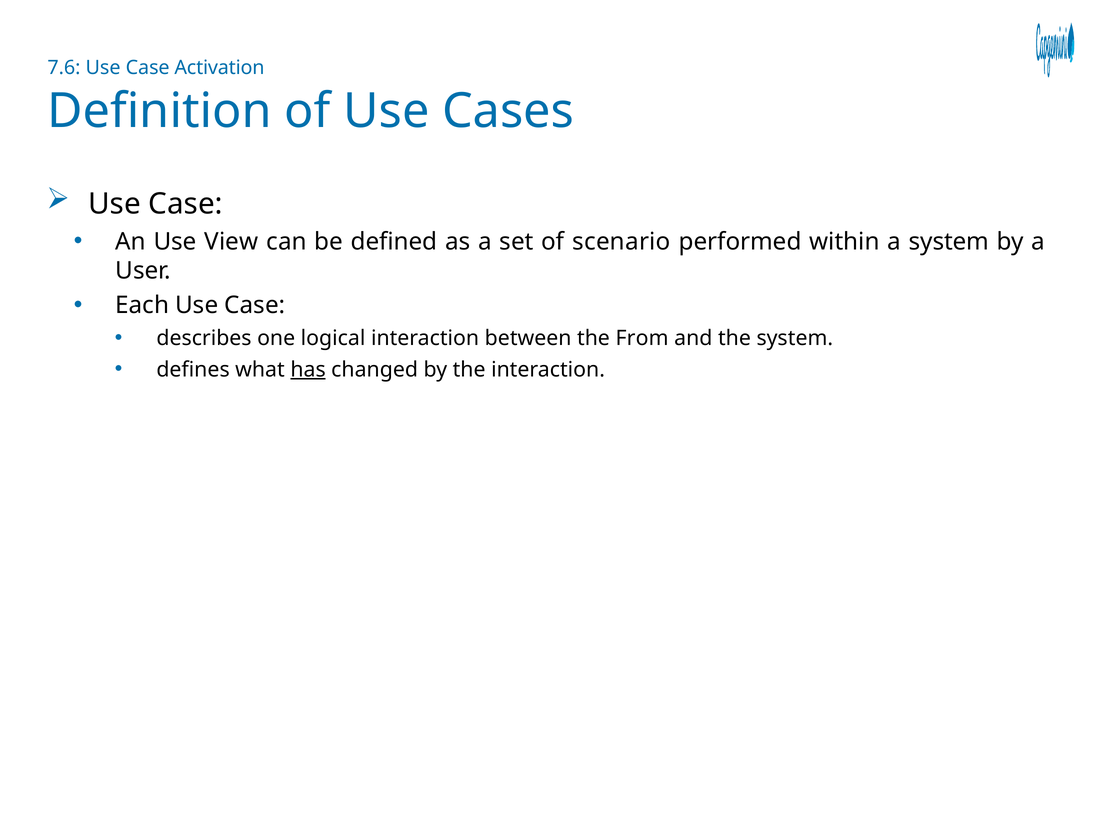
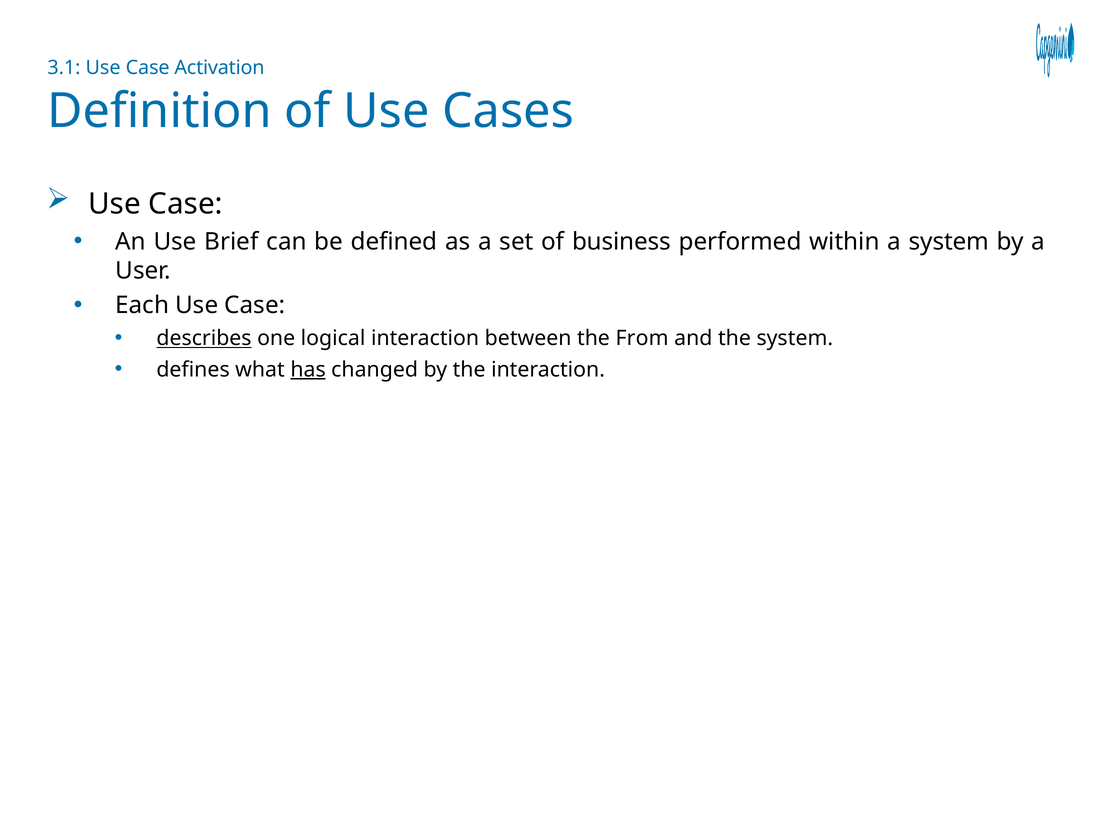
7.6: 7.6 -> 3.1
View: View -> Brief
scenario: scenario -> business
describes underline: none -> present
